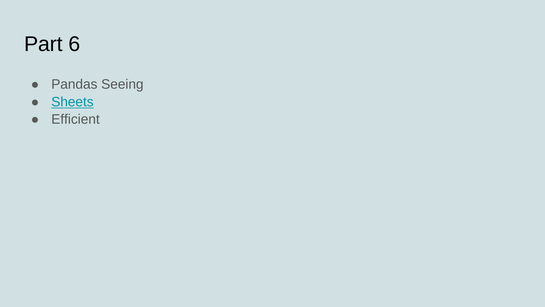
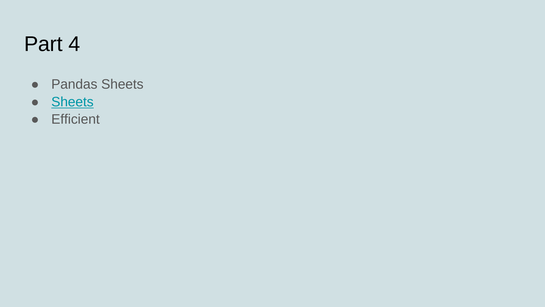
6: 6 -> 4
Pandas Seeing: Seeing -> Sheets
